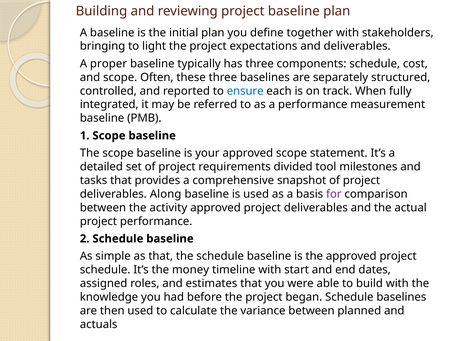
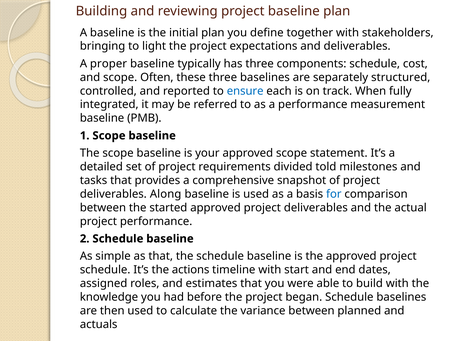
tool: tool -> told
for colour: purple -> blue
activity: activity -> started
money: money -> actions
